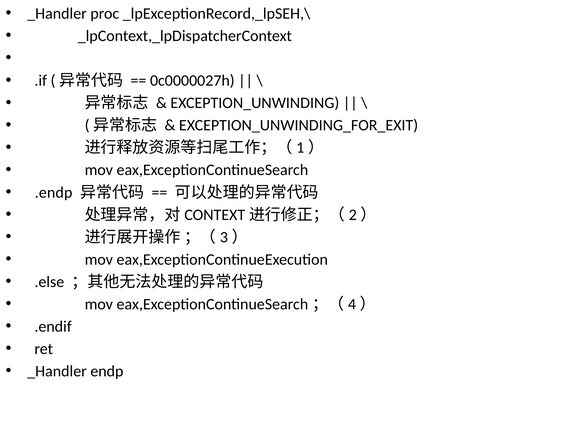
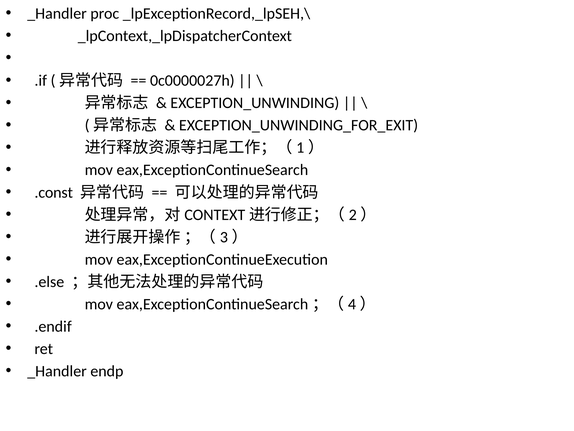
.endp: .endp -> .const
